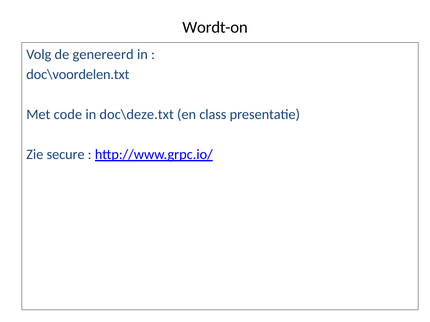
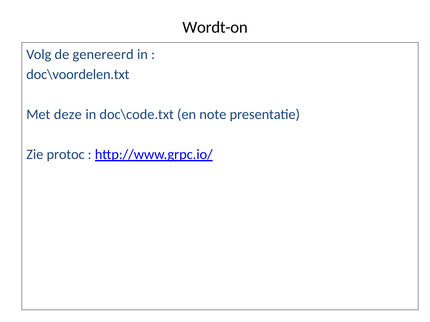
code: code -> deze
doc\deze.txt: doc\deze.txt -> doc\code.txt
class: class -> note
secure: secure -> protoc
